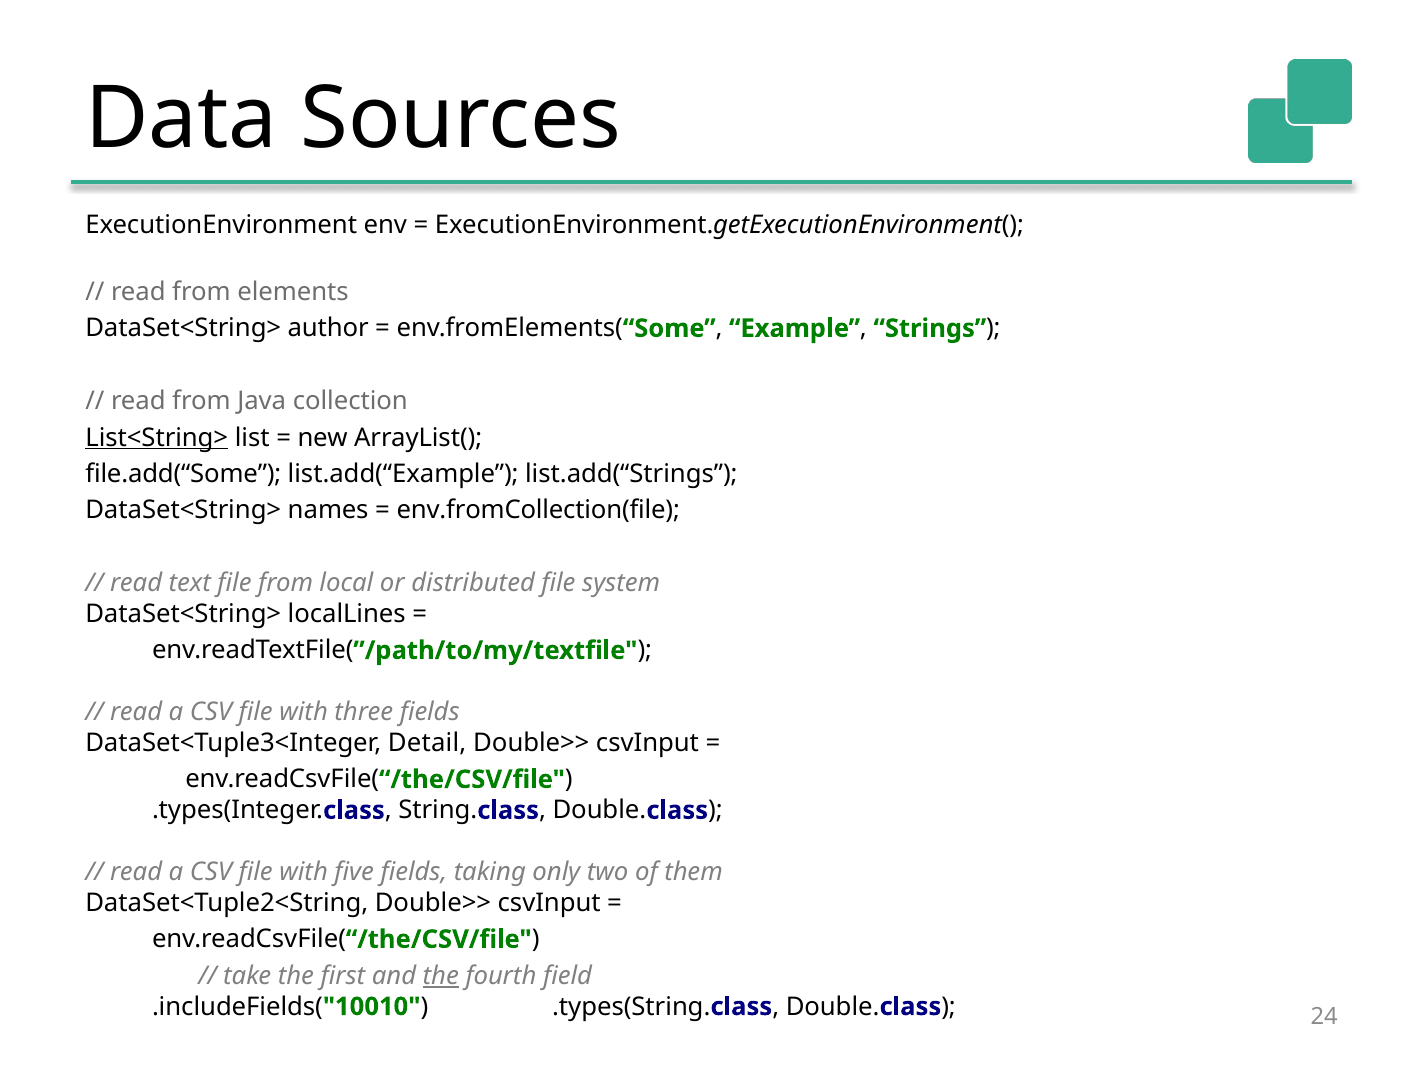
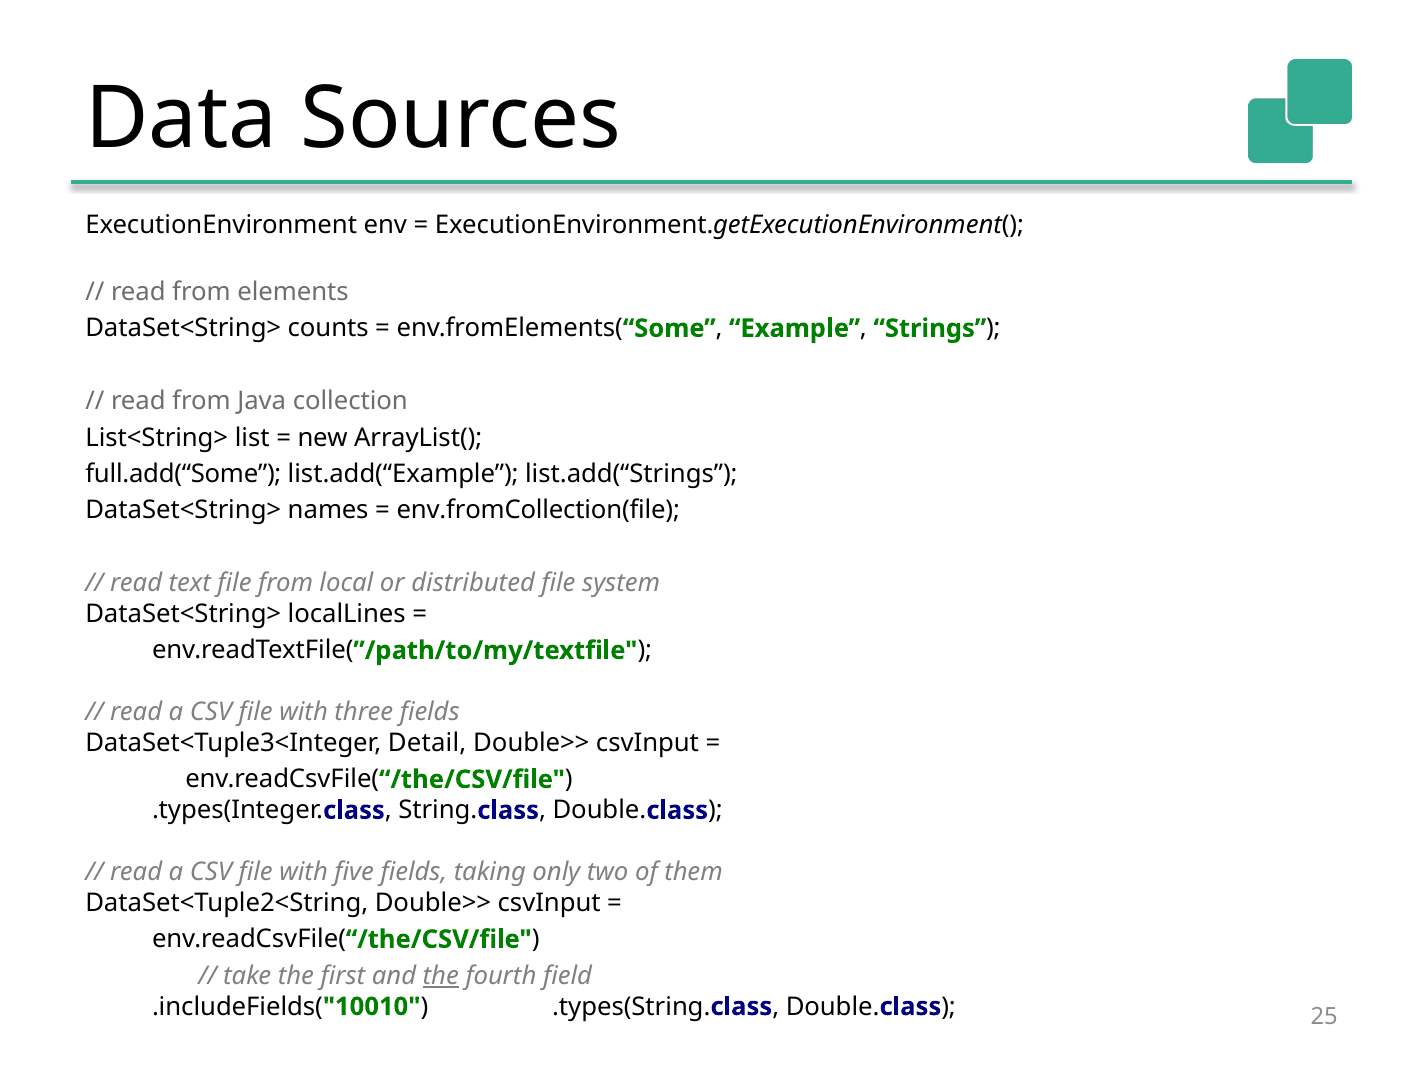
author: author -> counts
List<String> underline: present -> none
file.add(“Some: file.add(“Some -> full.add(“Some
24: 24 -> 25
